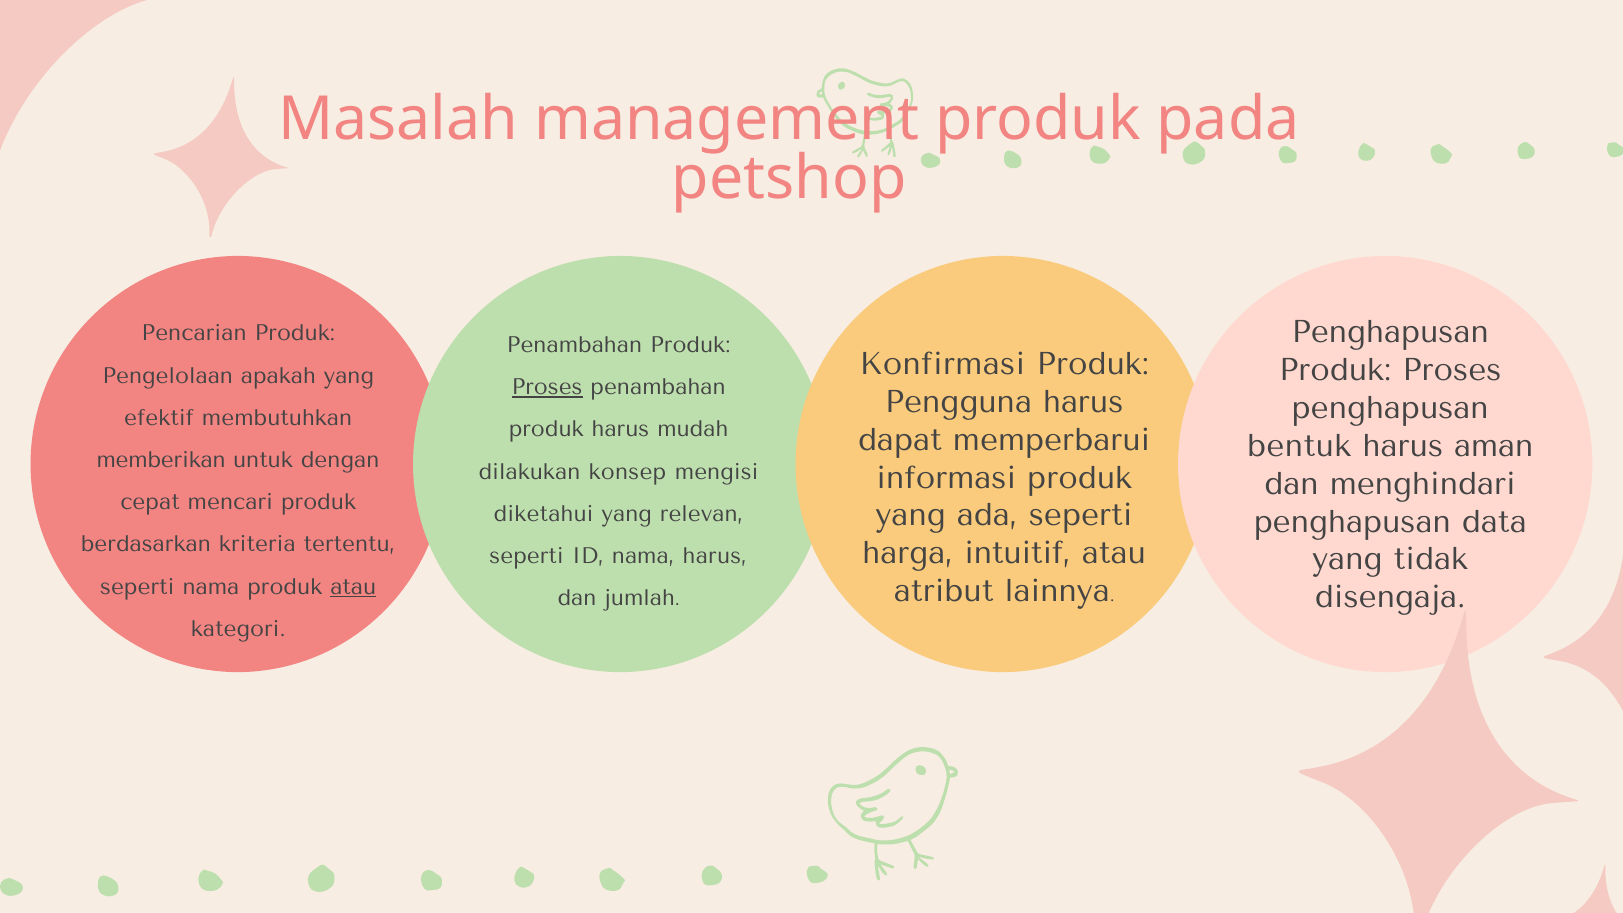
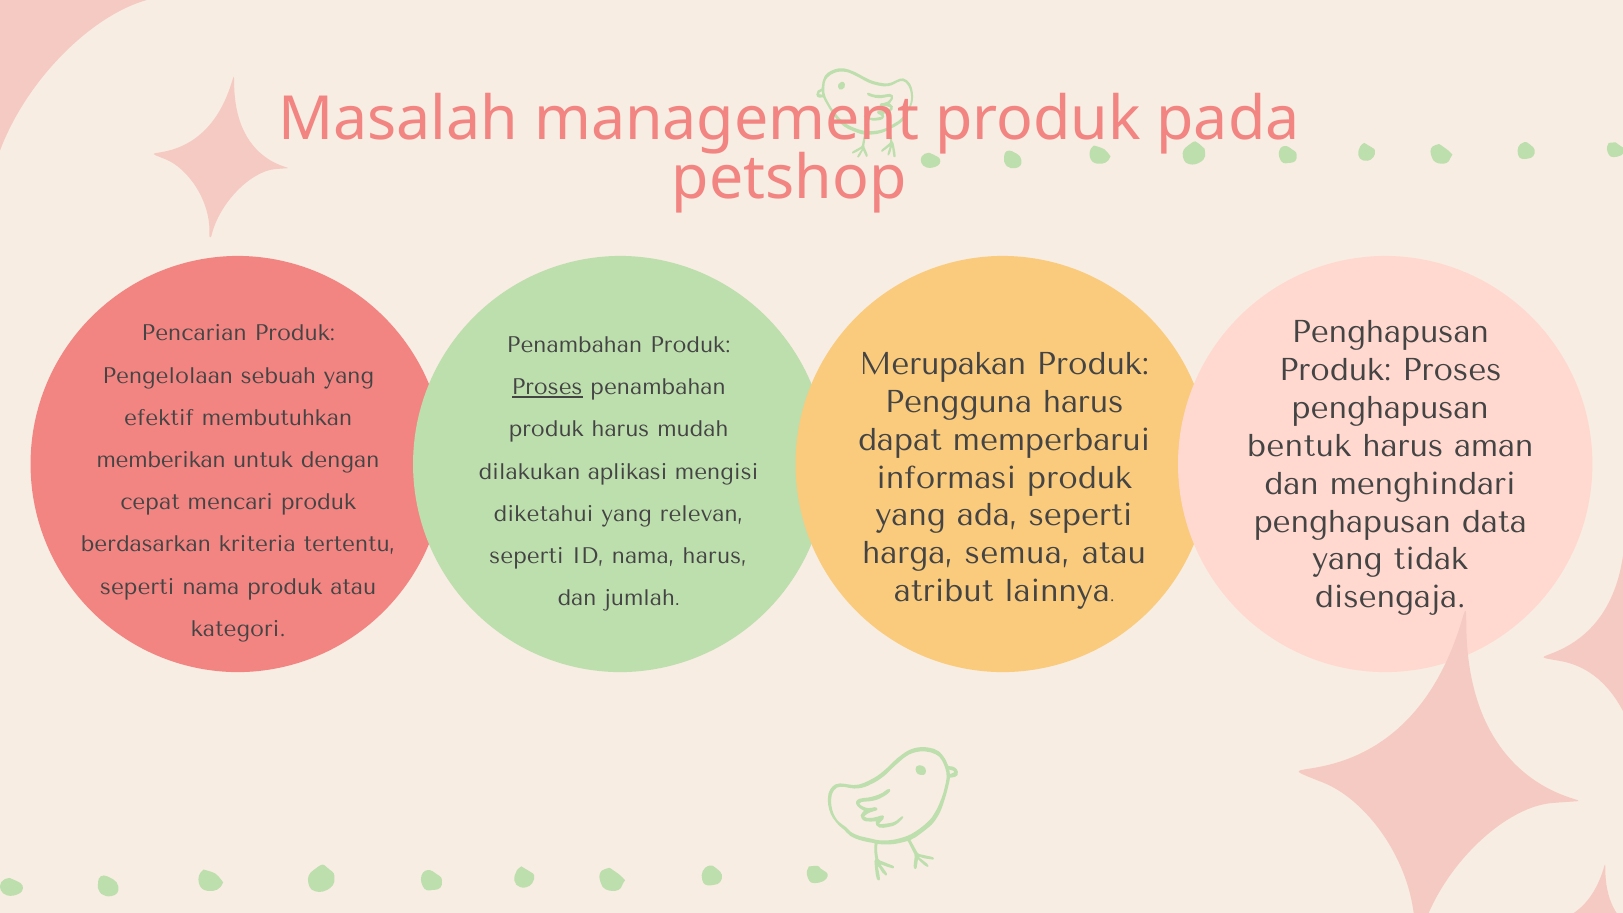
Konfirmasi: Konfirmasi -> Merupakan
apakah: apakah -> sebuah
konsep: konsep -> aplikasi
intuitif: intuitif -> semua
atau at (353, 587) underline: present -> none
